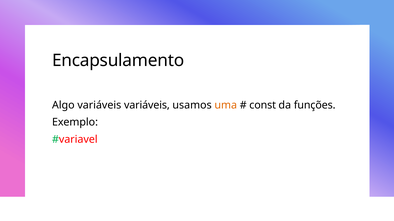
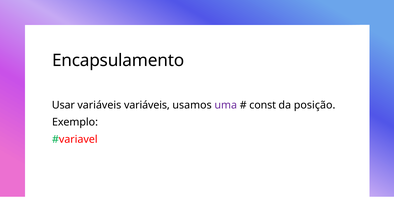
Algo: Algo -> Usar
uma colour: orange -> purple
funções: funções -> posição
